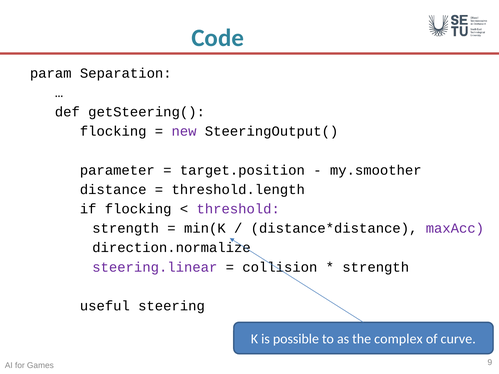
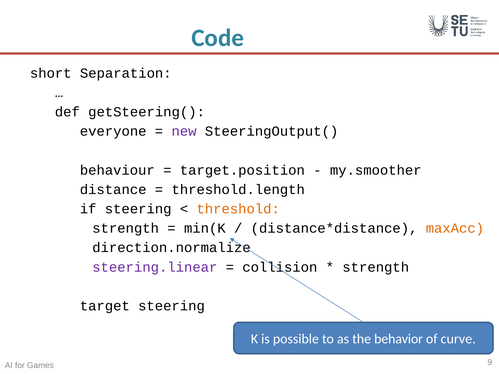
param: param -> short
flocking at (113, 131): flocking -> everyone
parameter: parameter -> behaviour
if flocking: flocking -> steering
threshold colour: purple -> orange
maxAcc colour: purple -> orange
useful: useful -> target
complex: complex -> behavior
